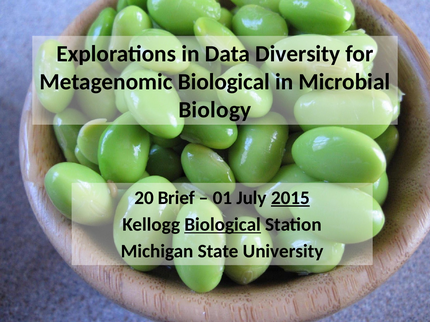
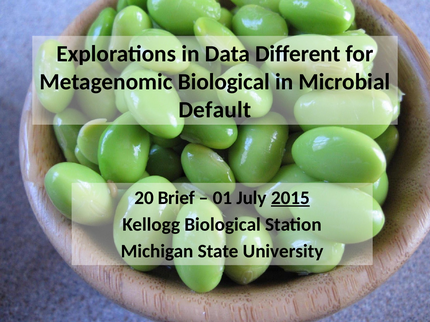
Diversity: Diversity -> Different
Biology: Biology -> Default
Biological at (223, 225) underline: present -> none
